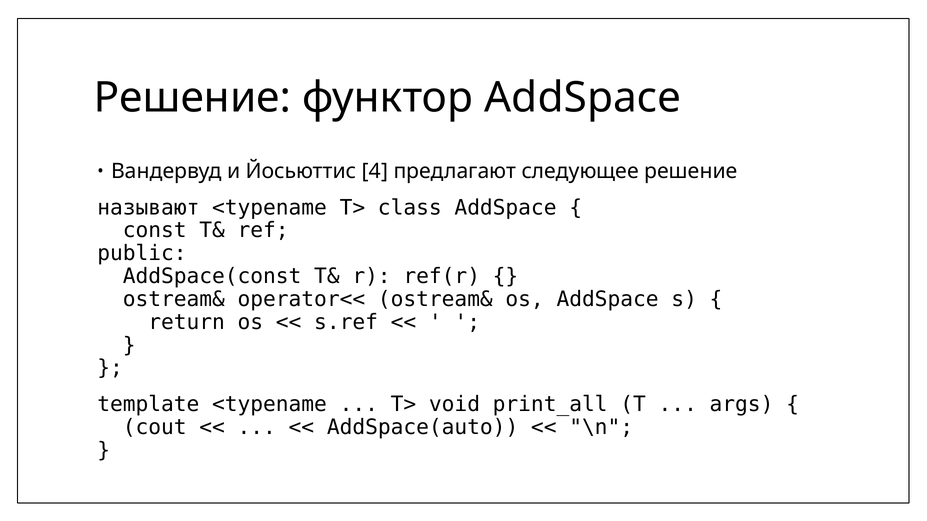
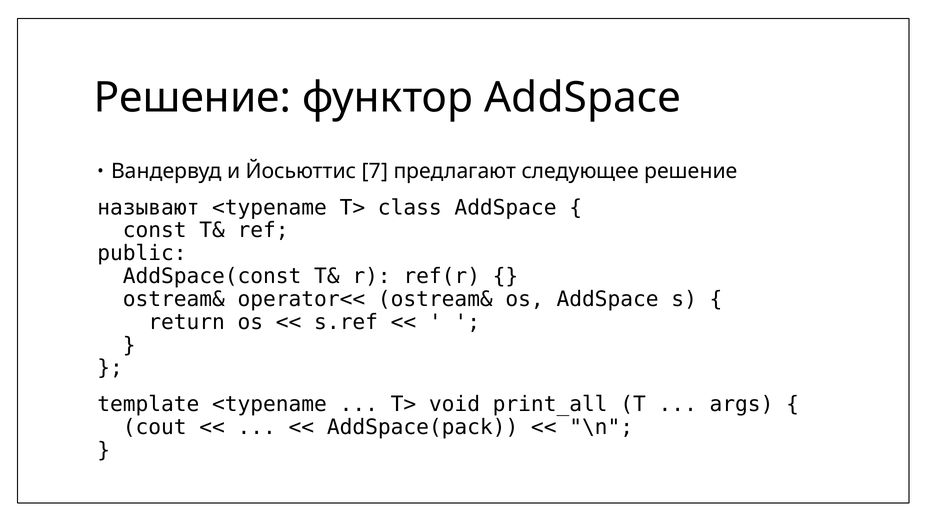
4: 4 -> 7
AddSpace(auto: AddSpace(auto -> AddSpace(pack
